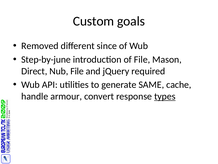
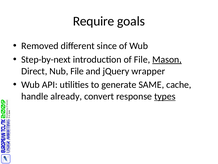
Custom: Custom -> Require
Step-by-june: Step-by-june -> Step-by-next
Mason underline: none -> present
required: required -> wrapper
armour: armour -> already
